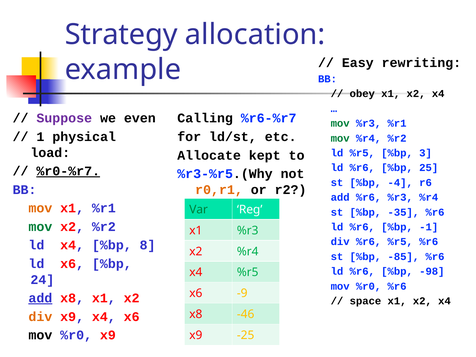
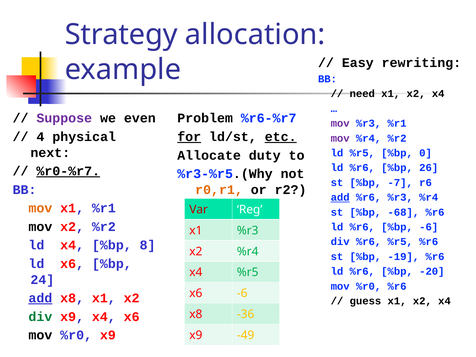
obey: obey -> need
Calling: Calling -> Problem
mov at (340, 123) colour: green -> purple
1: 1 -> 4
for underline: none -> present
etc underline: none -> present
mov at (340, 138) colour: green -> purple
load: load -> next
3: 3 -> 0
kept: kept -> duty
25: 25 -> 26
-4: -4 -> -7
add at (340, 197) underline: none -> present
Var colour: green -> red
-35: -35 -> -68
mov at (40, 227) colour: green -> black
%bp -1: -1 -> -6
-85: -85 -> -19
-98: -98 -> -20
x6 -9: -9 -> -6
space: space -> guess
-46: -46 -> -36
div at (40, 317) colour: orange -> green
-25: -25 -> -49
